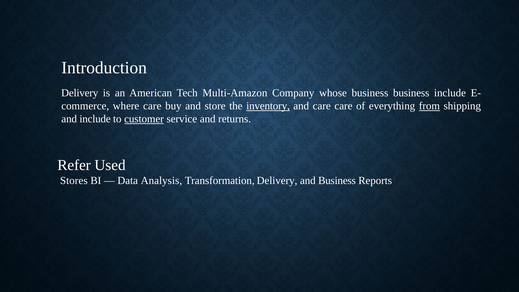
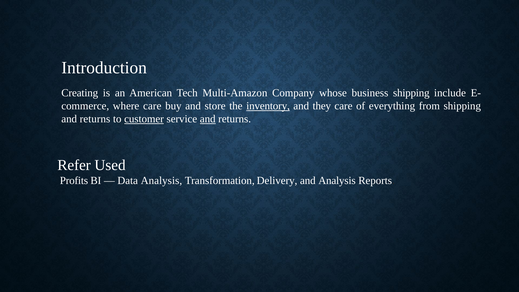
Delivery at (80, 93): Delivery -> Creating
business business: business -> shipping
and care: care -> they
from underline: present -> none
include at (95, 119): include -> returns
and at (208, 119) underline: none -> present
Stores: Stores -> Profits
and Business: Business -> Analysis
